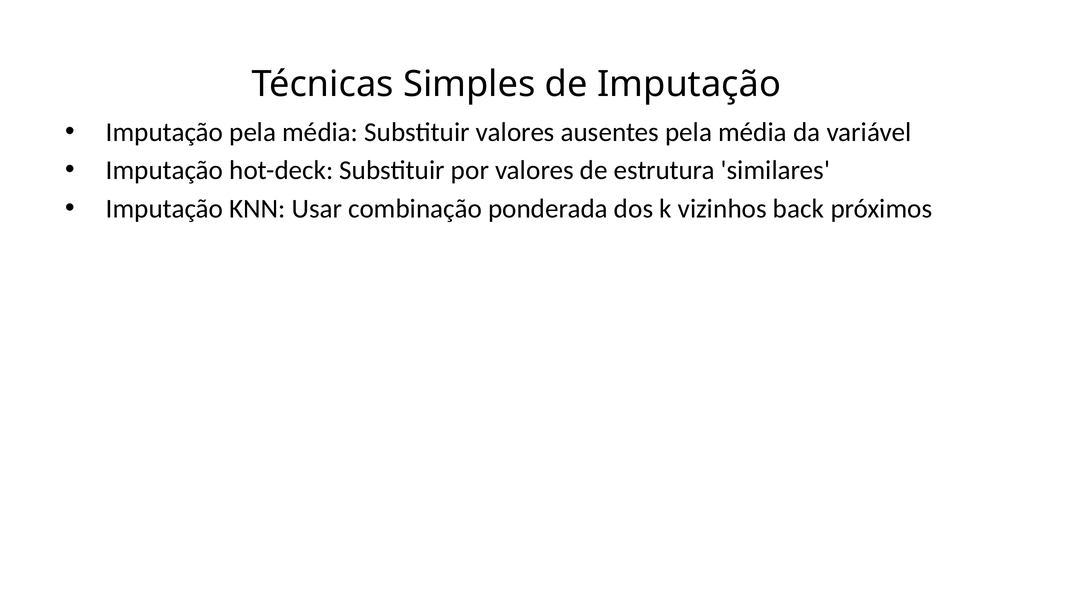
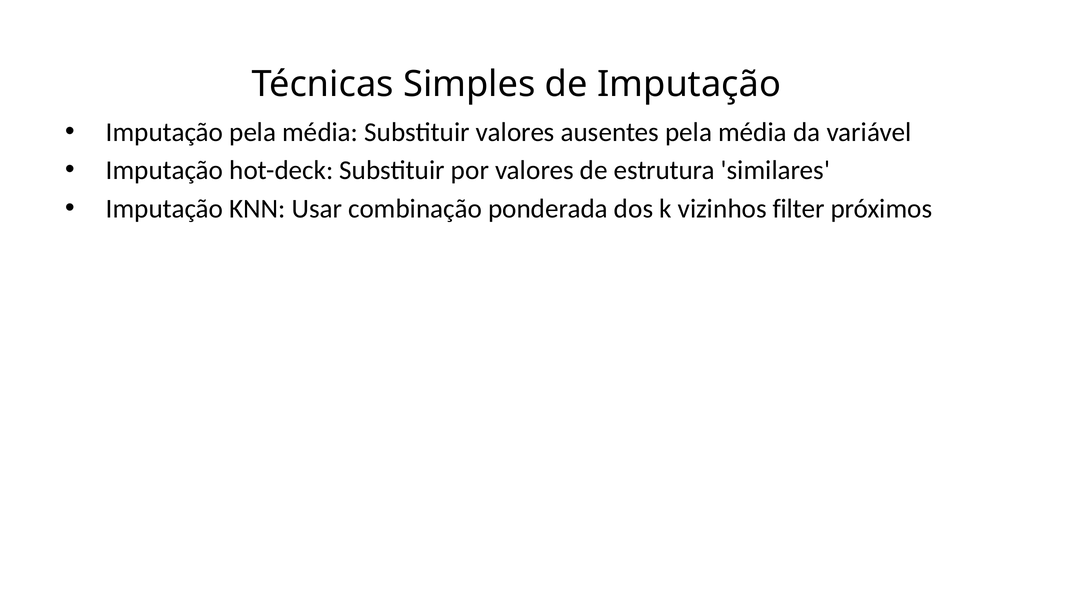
back: back -> filter
